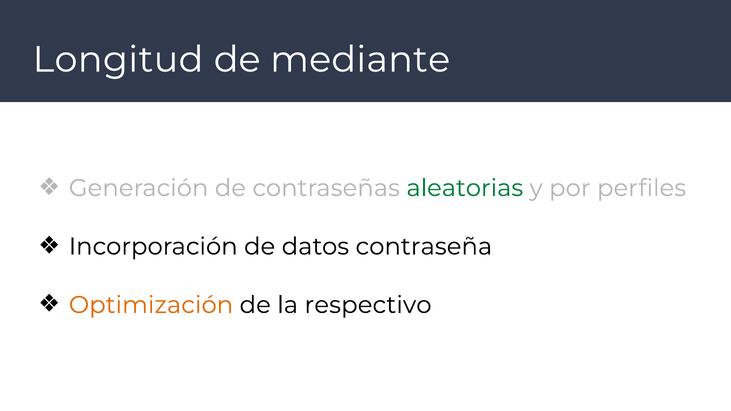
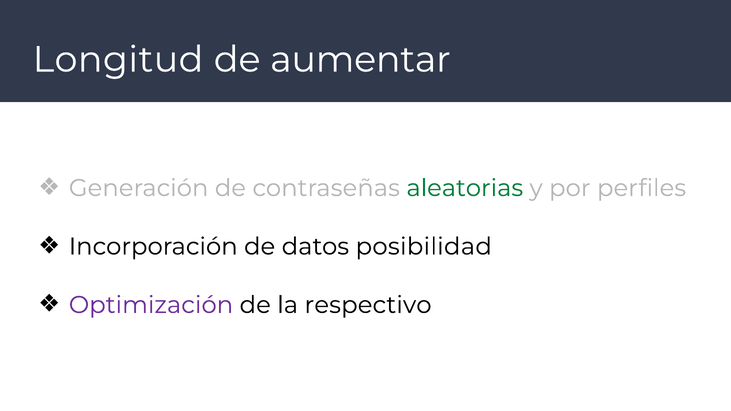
mediante: mediante -> aumentar
contraseña: contraseña -> posibilidad
Optimización colour: orange -> purple
